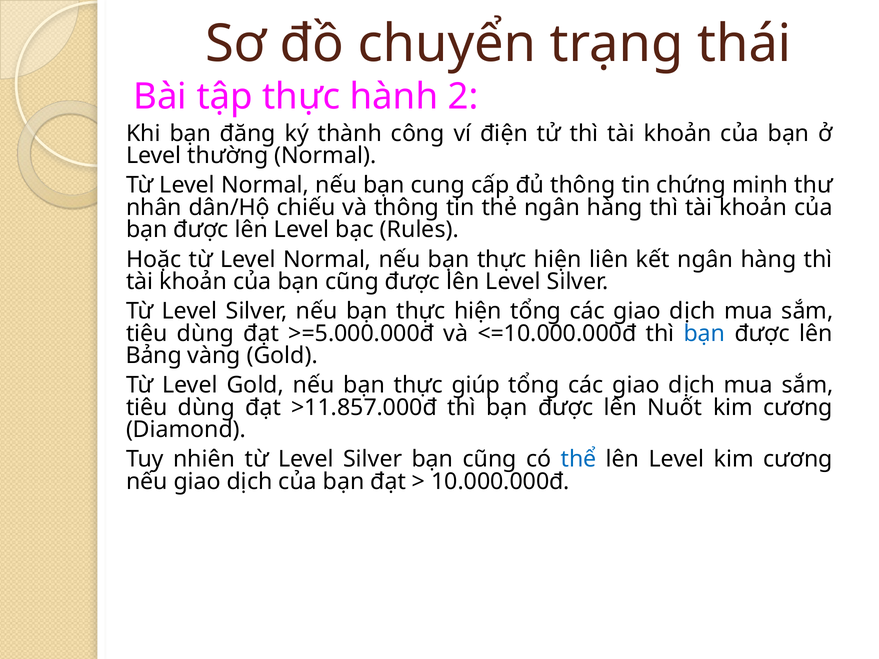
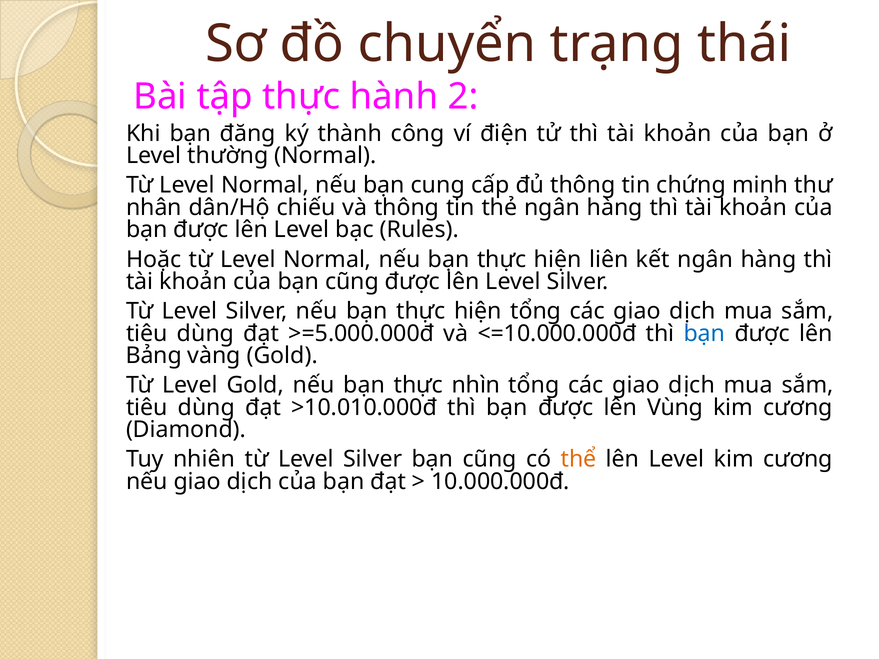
giúp: giúp -> nhìn
>11.857.000đ: >11.857.000đ -> >10.010.000đ
Nuốt: Nuốt -> Vùng
thể colour: blue -> orange
